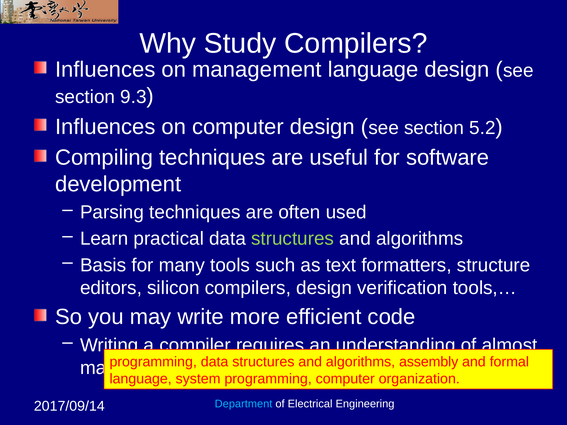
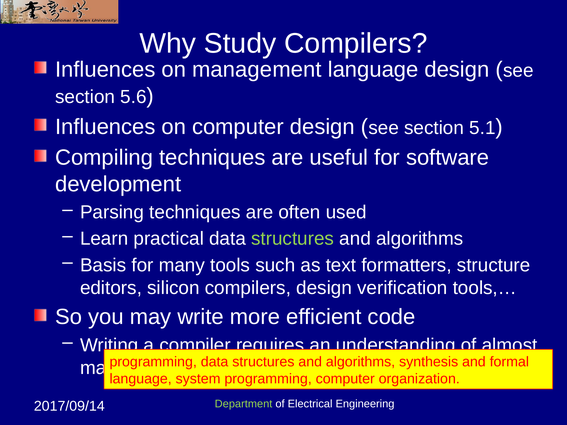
9.3: 9.3 -> 5.6
5.2: 5.2 -> 5.1
assembly: assembly -> synthesis
Department colour: light blue -> light green
